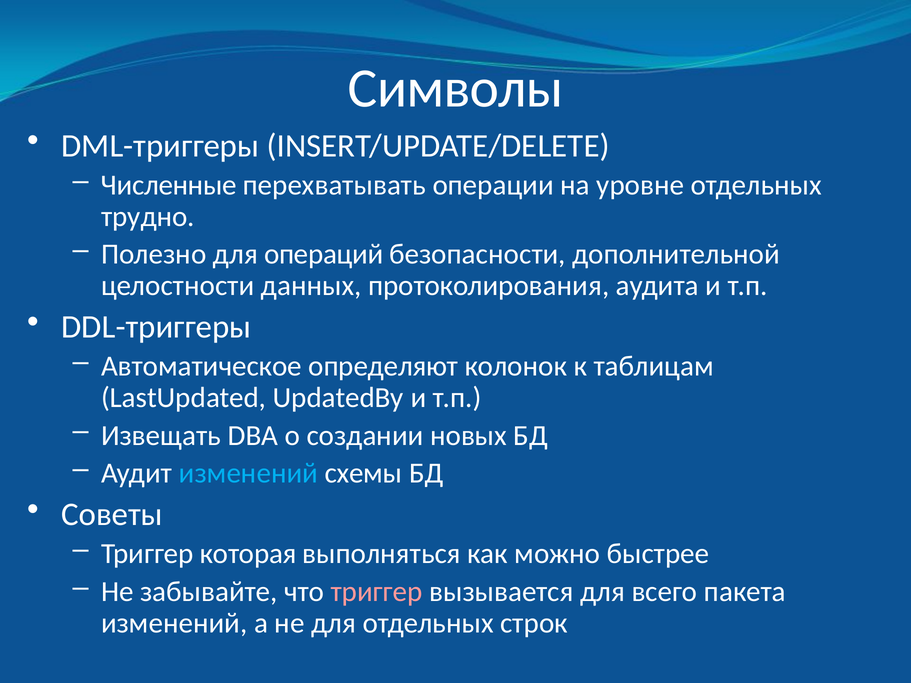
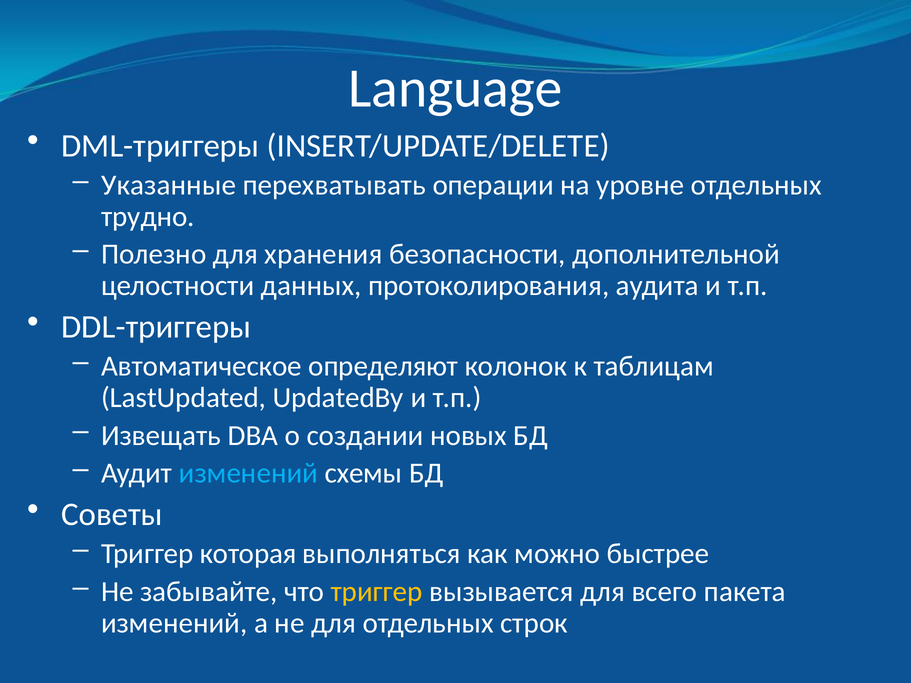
Символы: Символы -> Language
Численные: Численные -> Указанные
операций: операций -> хранения
триггер at (377, 592) colour: pink -> yellow
